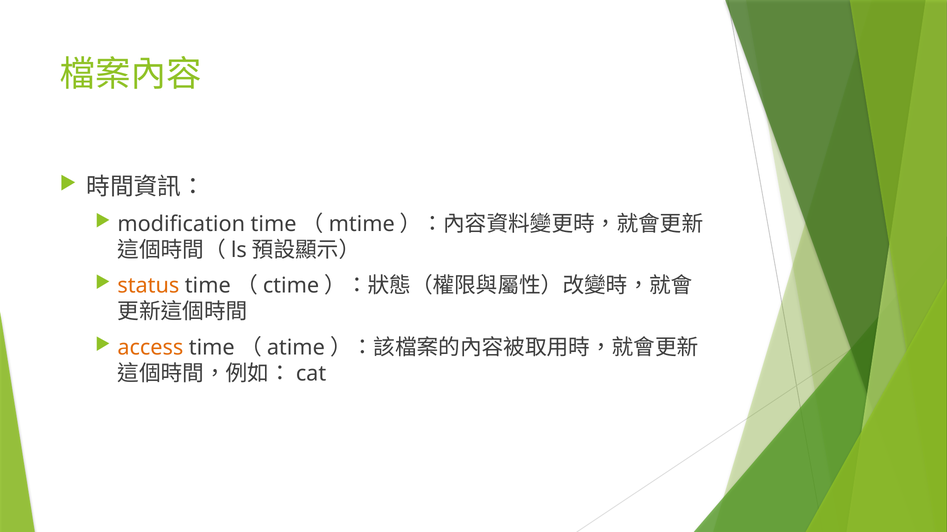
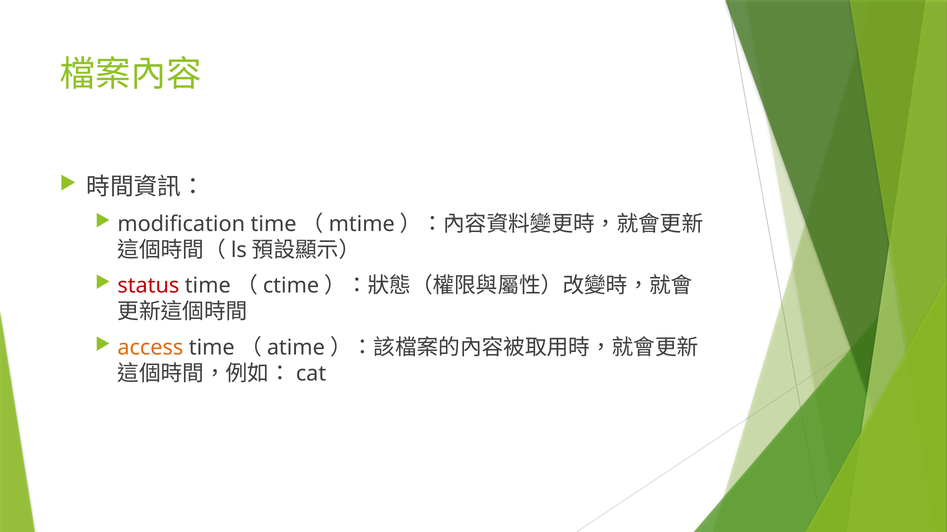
status colour: orange -> red
